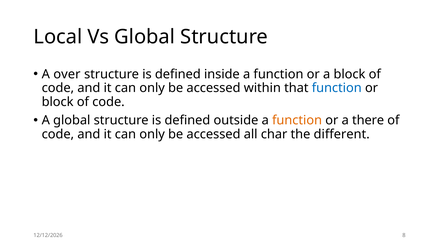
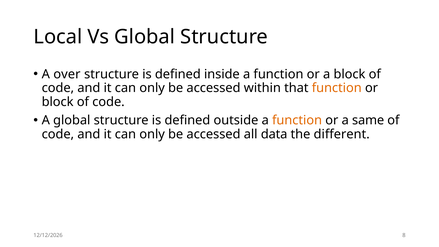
function at (337, 88) colour: blue -> orange
there: there -> same
char: char -> data
